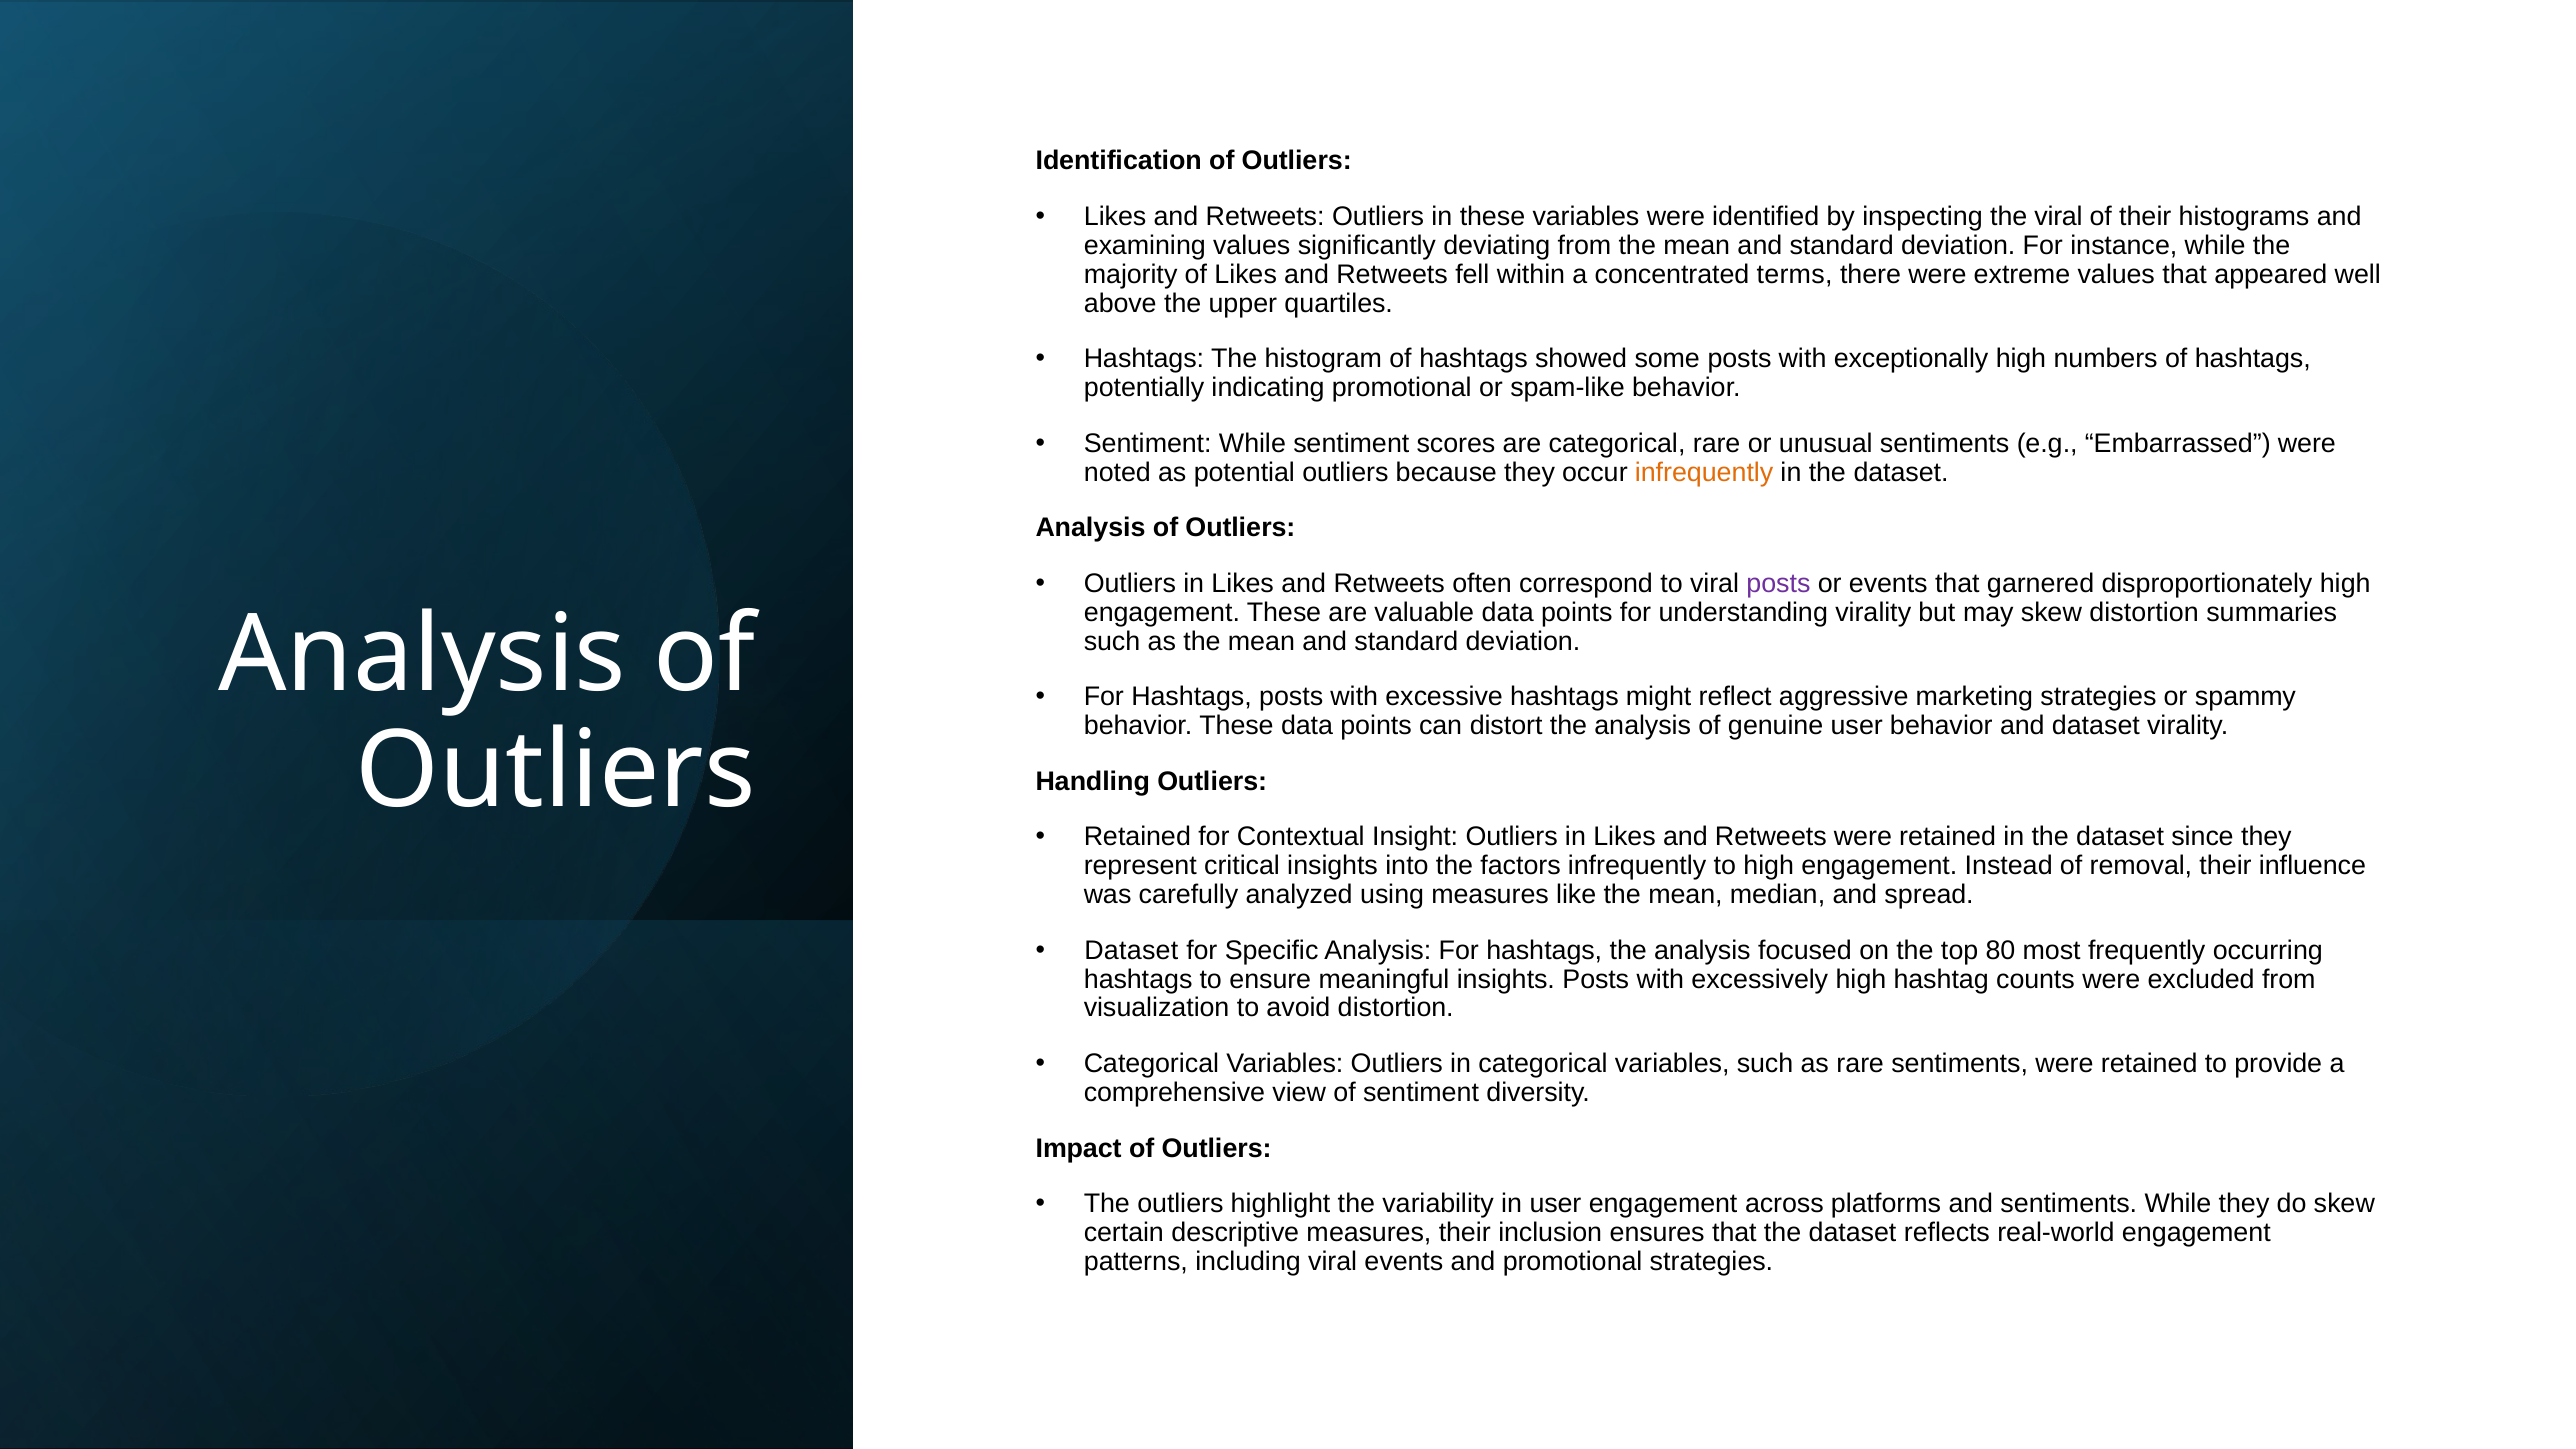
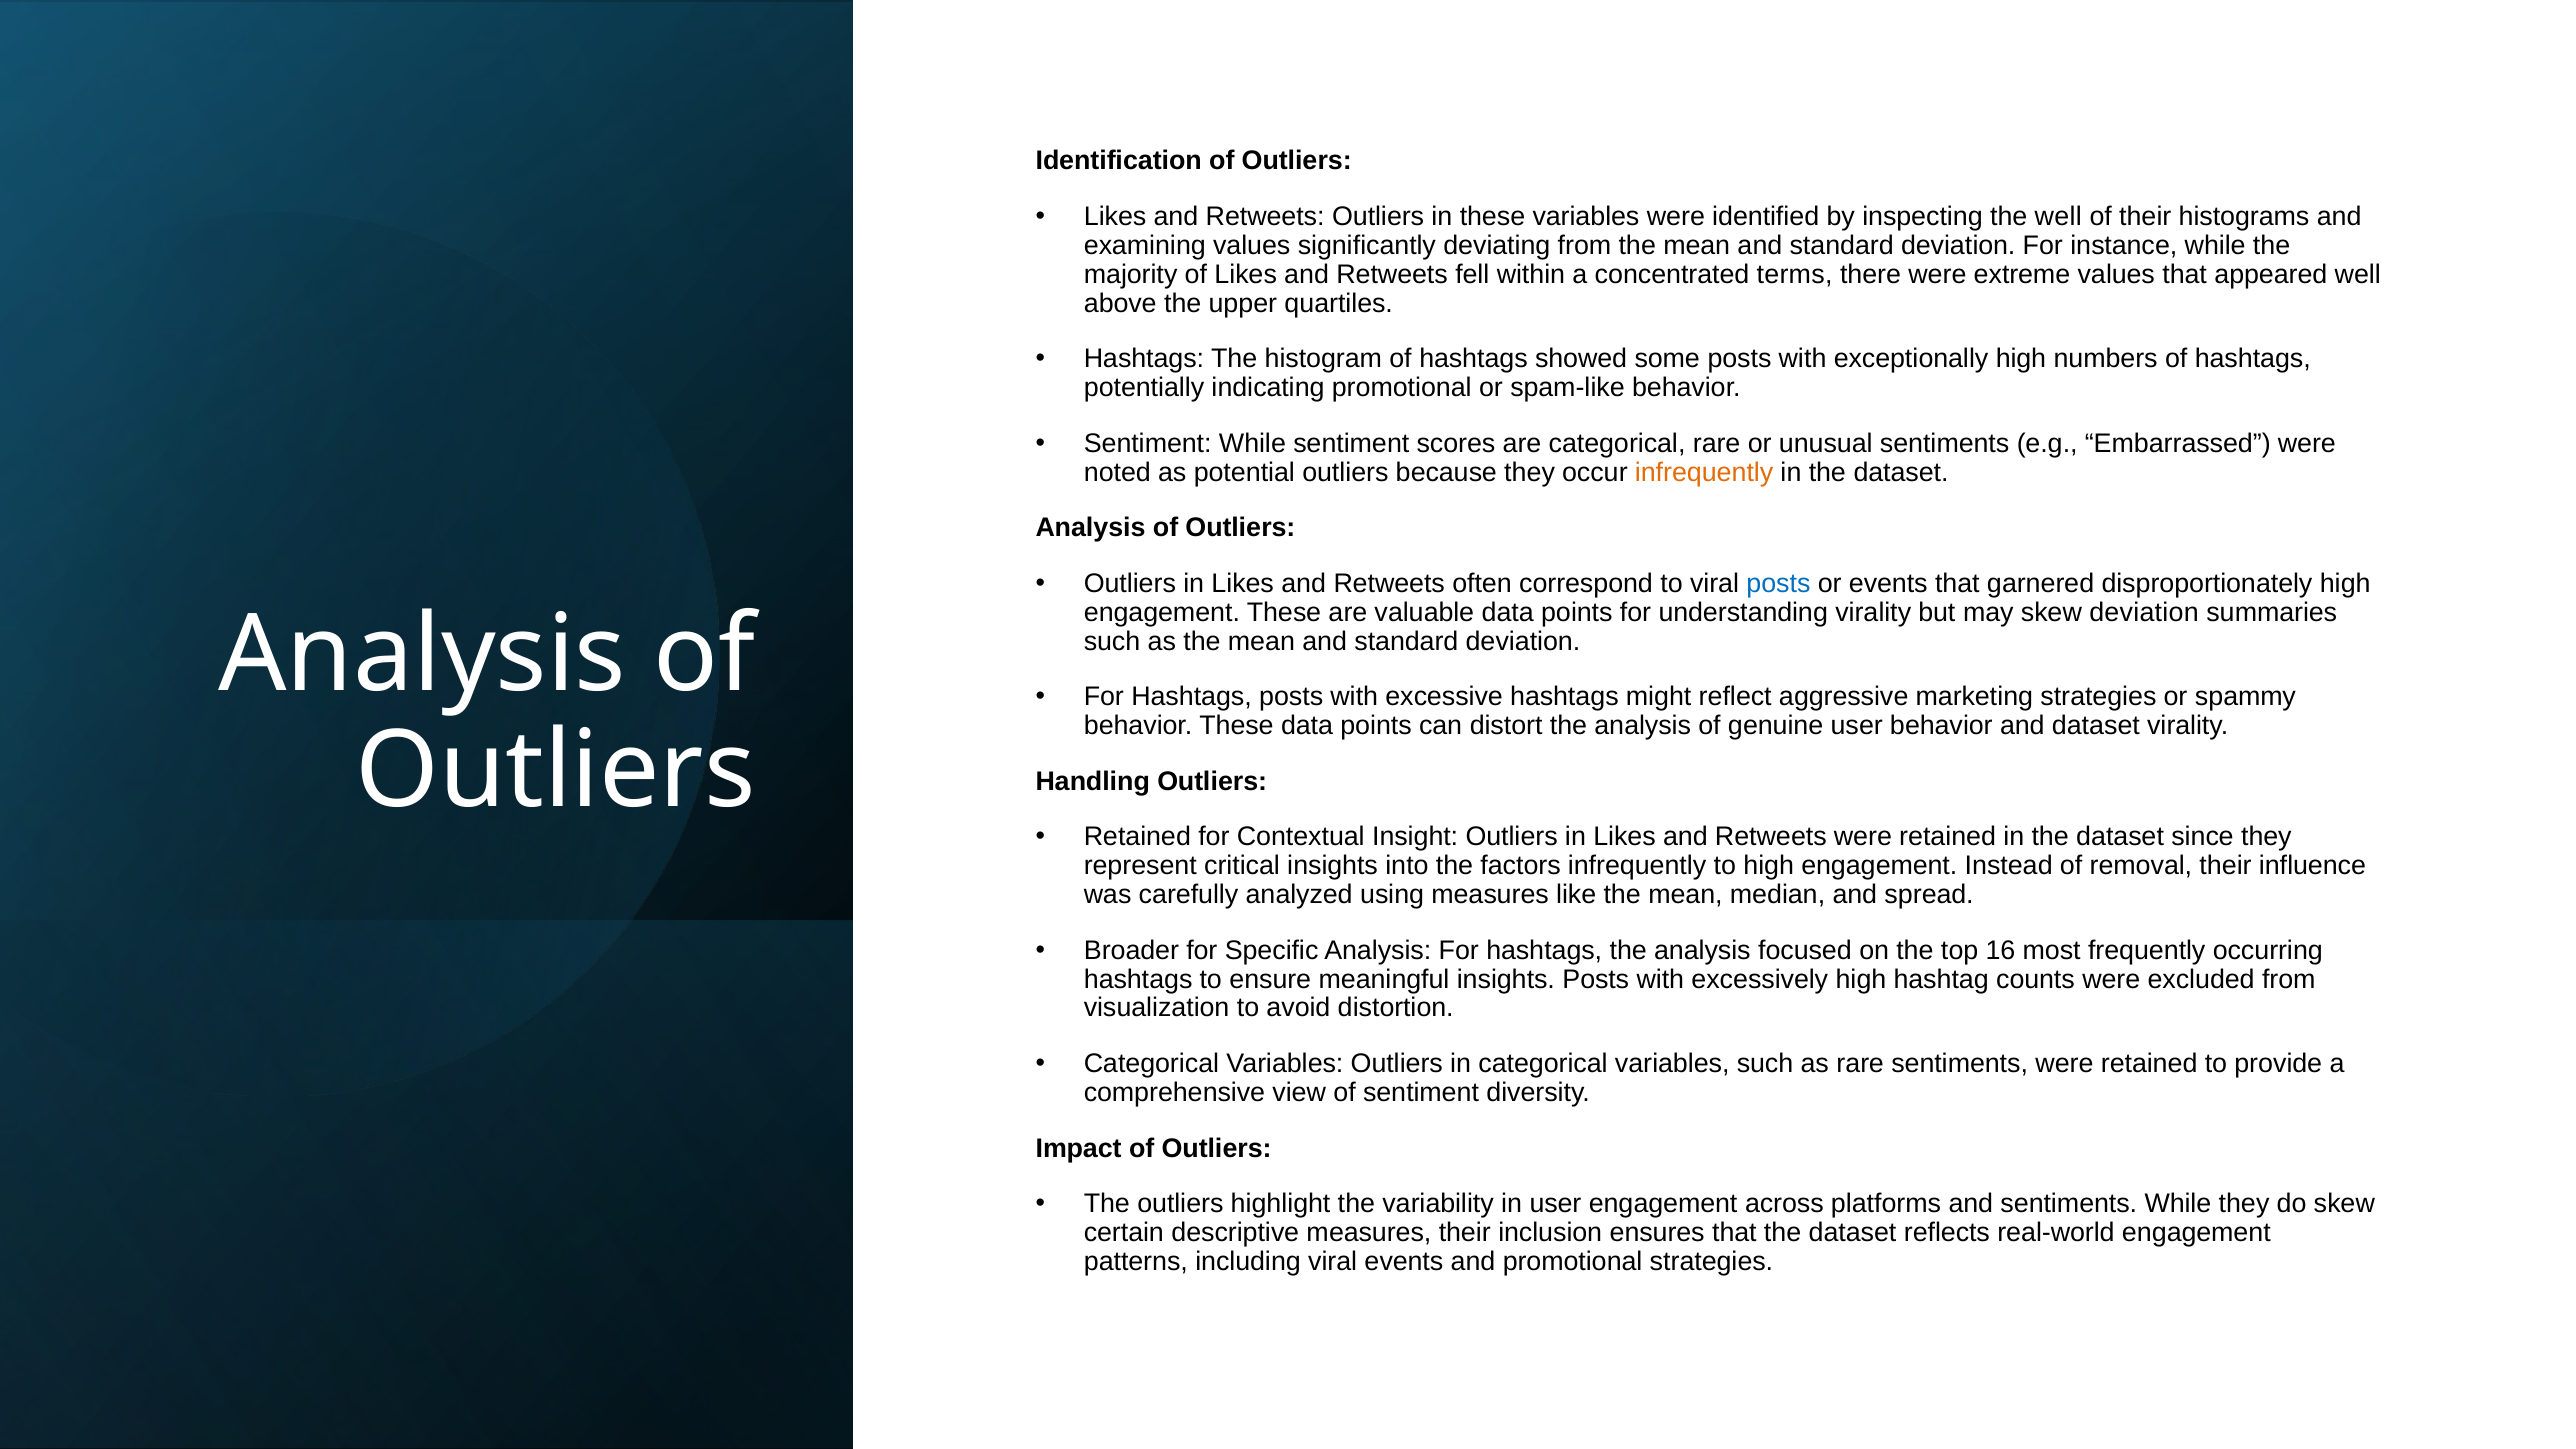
the viral: viral -> well
posts at (1778, 584) colour: purple -> blue
skew distortion: distortion -> deviation
Dataset at (1131, 950): Dataset -> Broader
80: 80 -> 16
